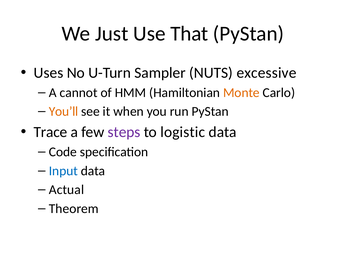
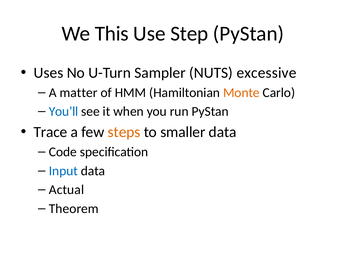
Just: Just -> This
That: That -> Step
cannot: cannot -> matter
You’ll colour: orange -> blue
steps colour: purple -> orange
logistic: logistic -> smaller
